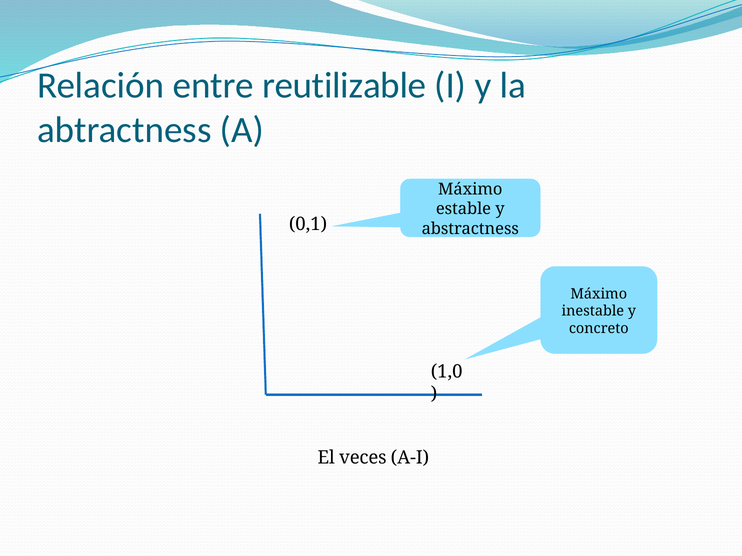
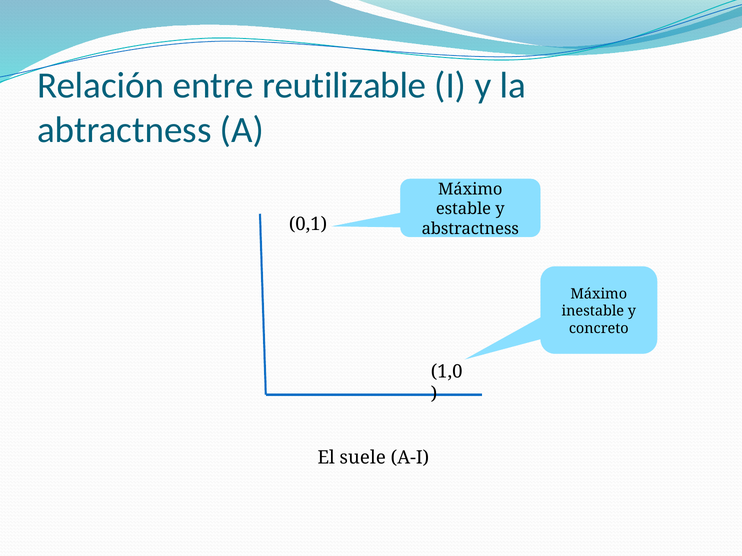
veces: veces -> suele
